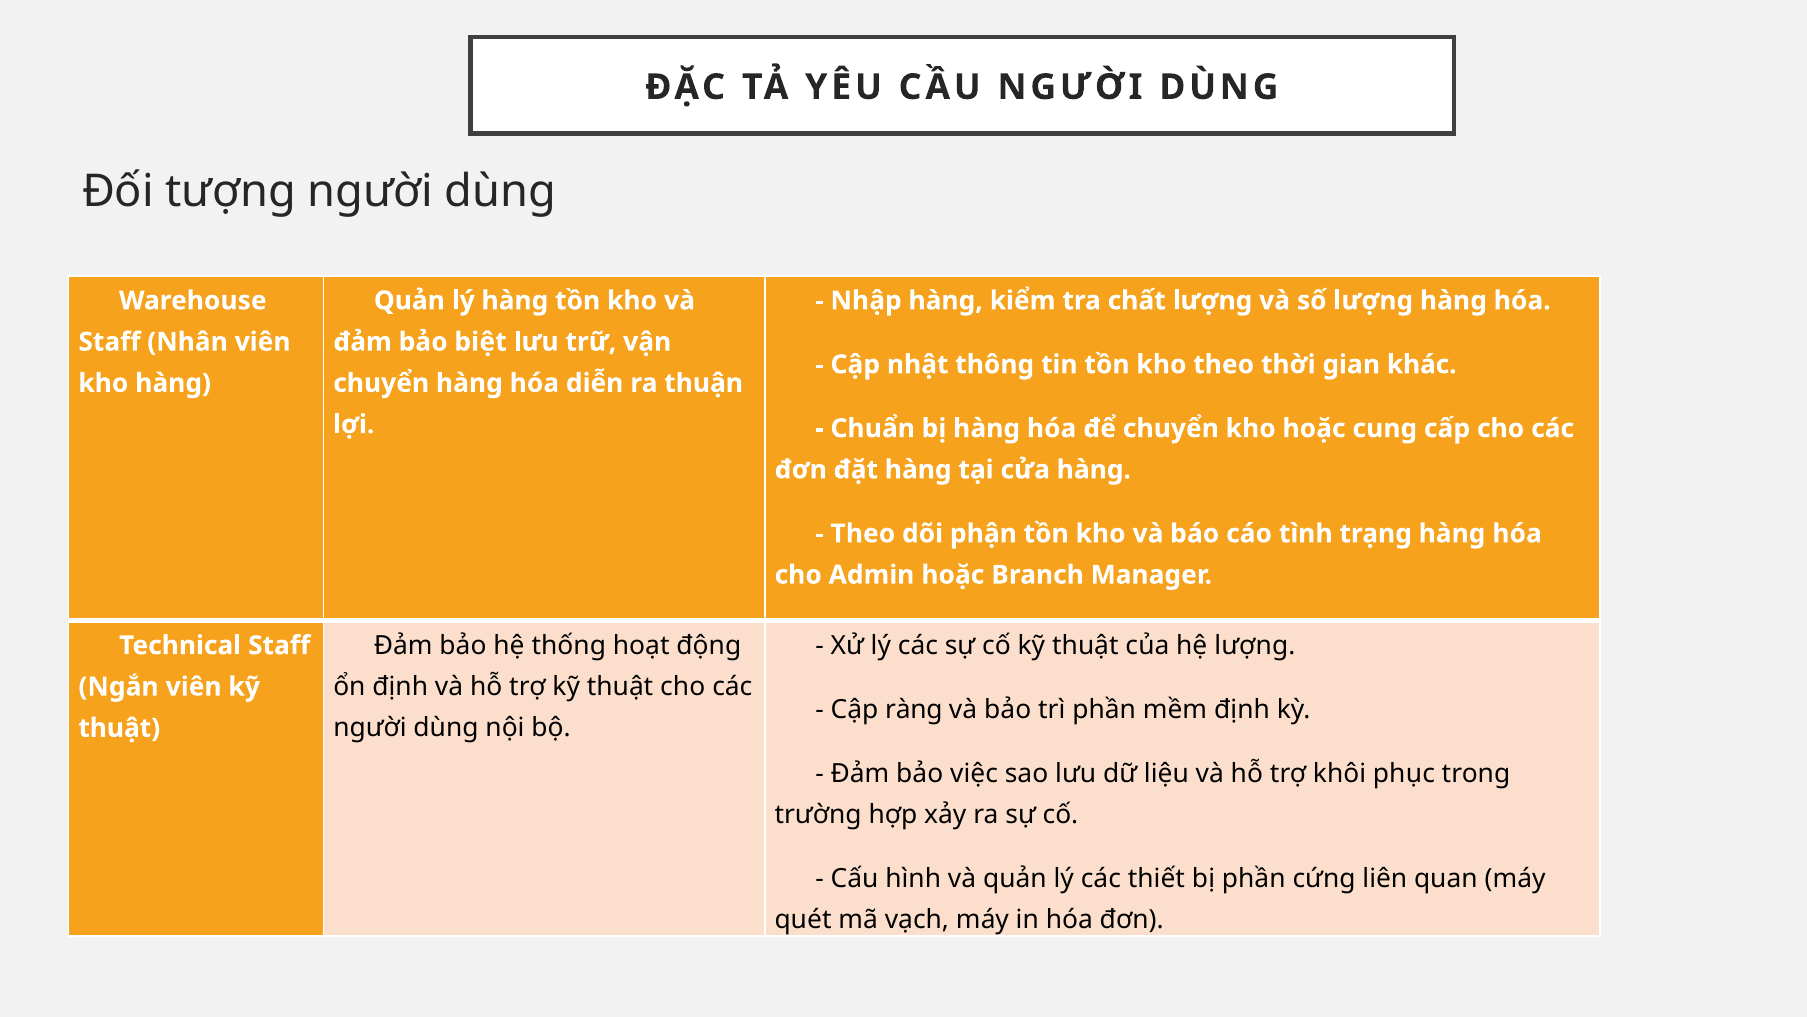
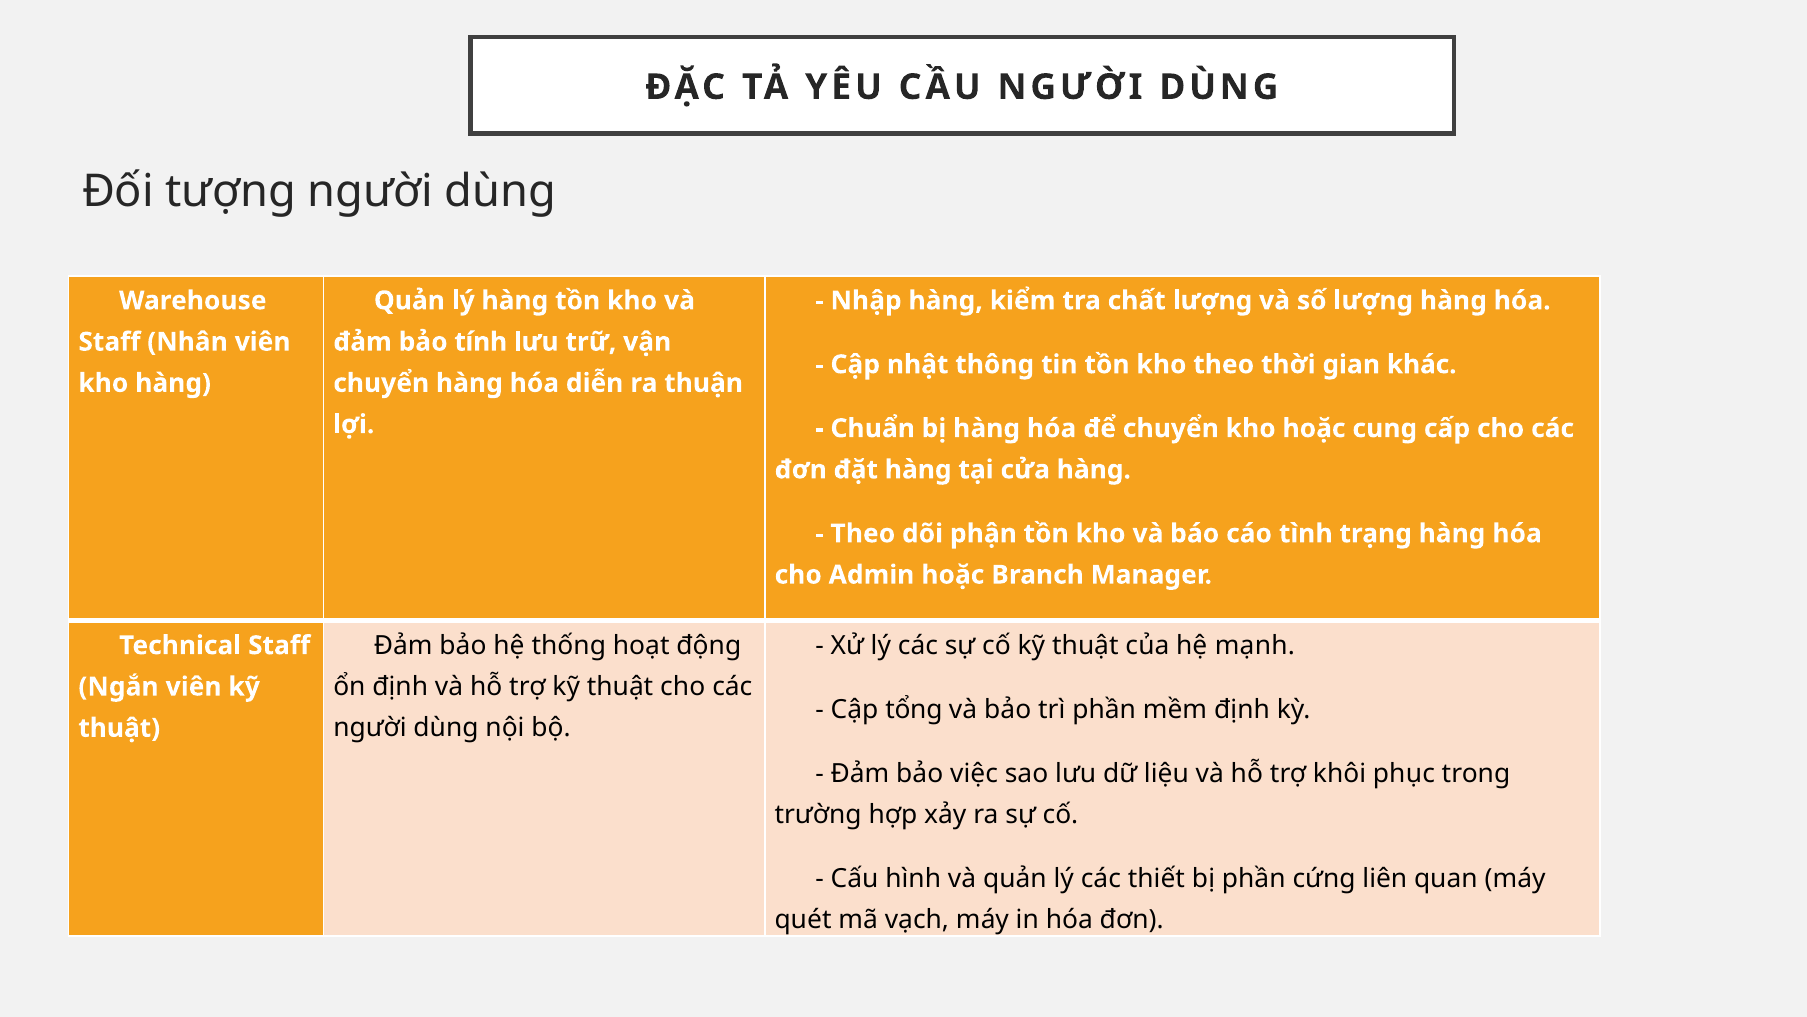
biệt: biệt -> tính
hệ lượng: lượng -> mạnh
ràng: ràng -> tổng
